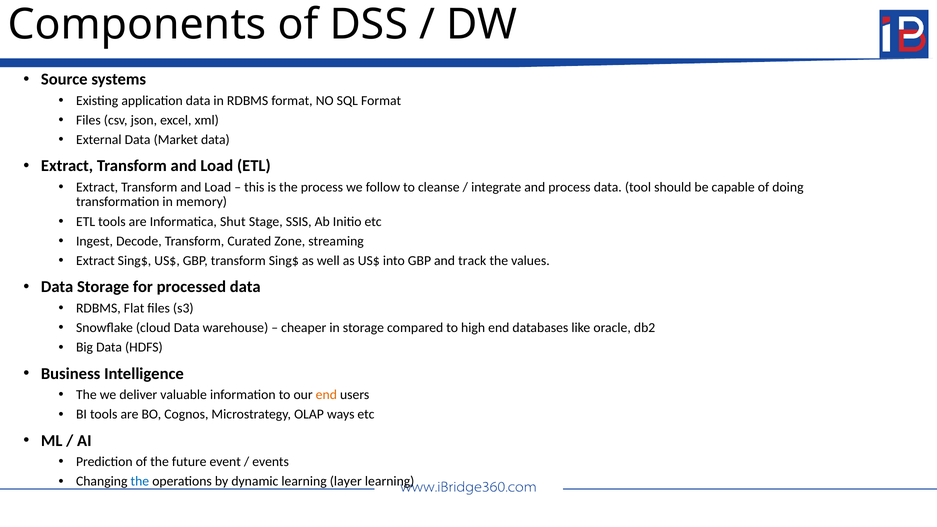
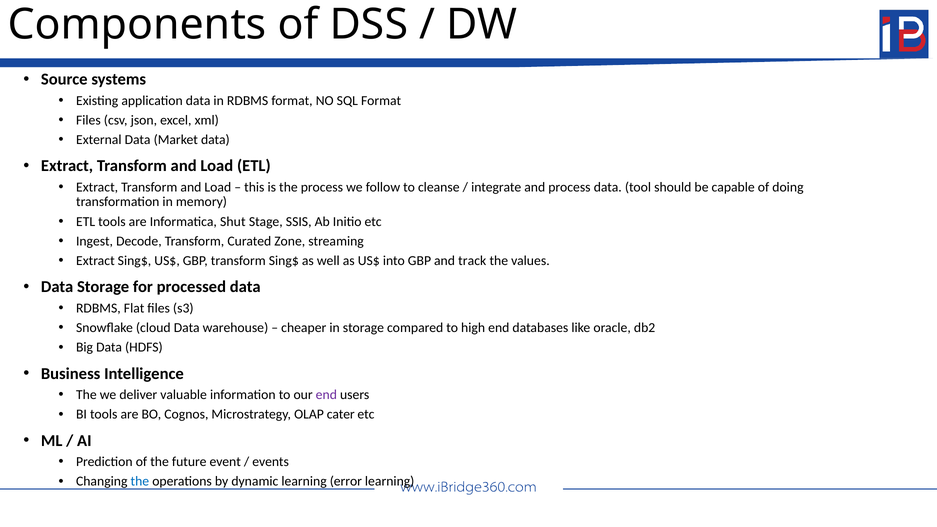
end at (326, 395) colour: orange -> purple
ways: ways -> cater
layer: layer -> error
